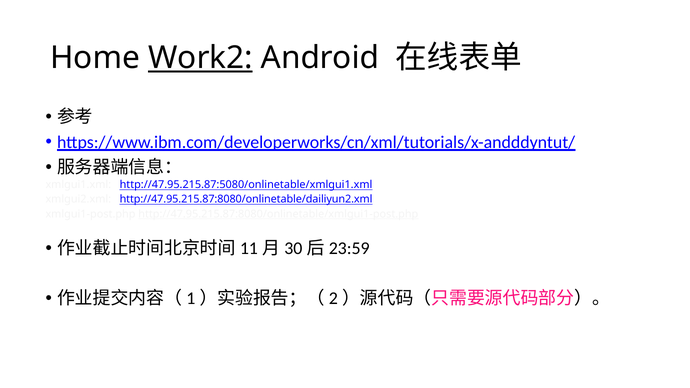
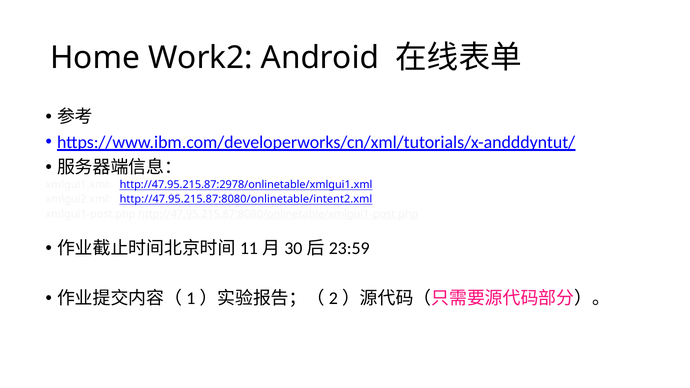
Work2 underline: present -> none
http://47.95.215.87:5080/onlinetable/xmlgui1.xml: http://47.95.215.87:5080/onlinetable/xmlgui1.xml -> http://47.95.215.87:2978/onlinetable/xmlgui1.xml
http://47.95.215.87:8080/onlinetable/dailiyun2.xml: http://47.95.215.87:8080/onlinetable/dailiyun2.xml -> http://47.95.215.87:8080/onlinetable/intent2.xml
